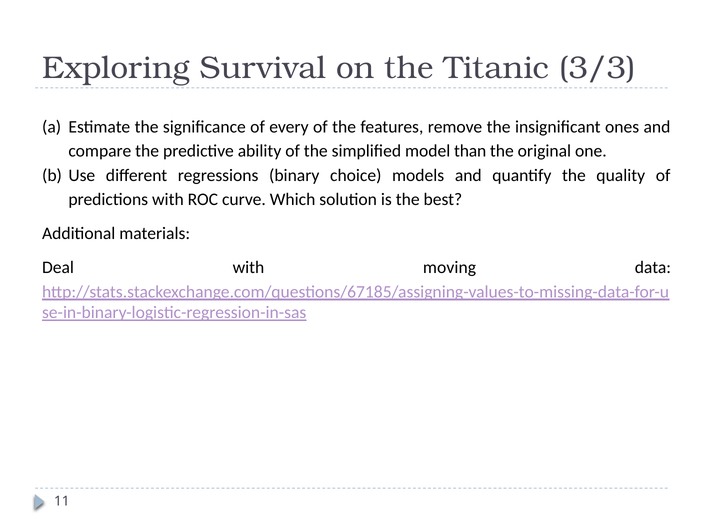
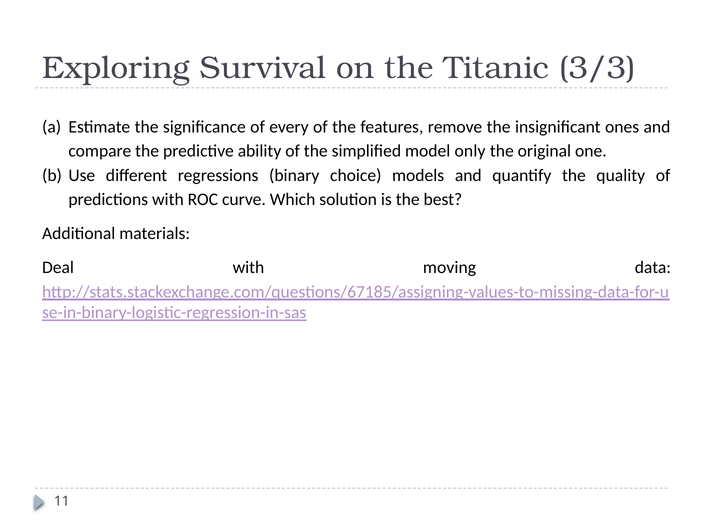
than: than -> only
